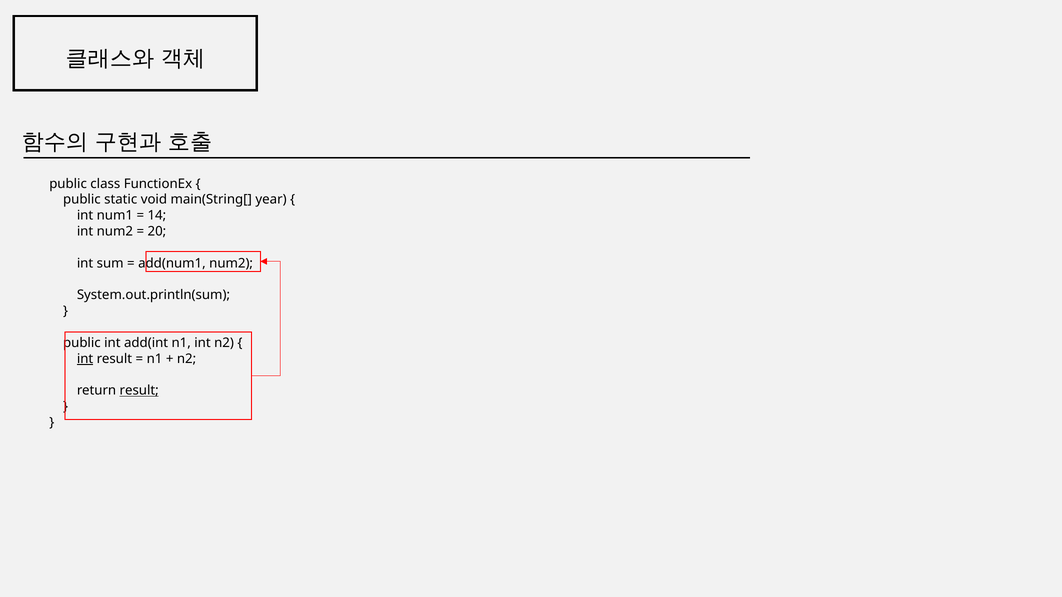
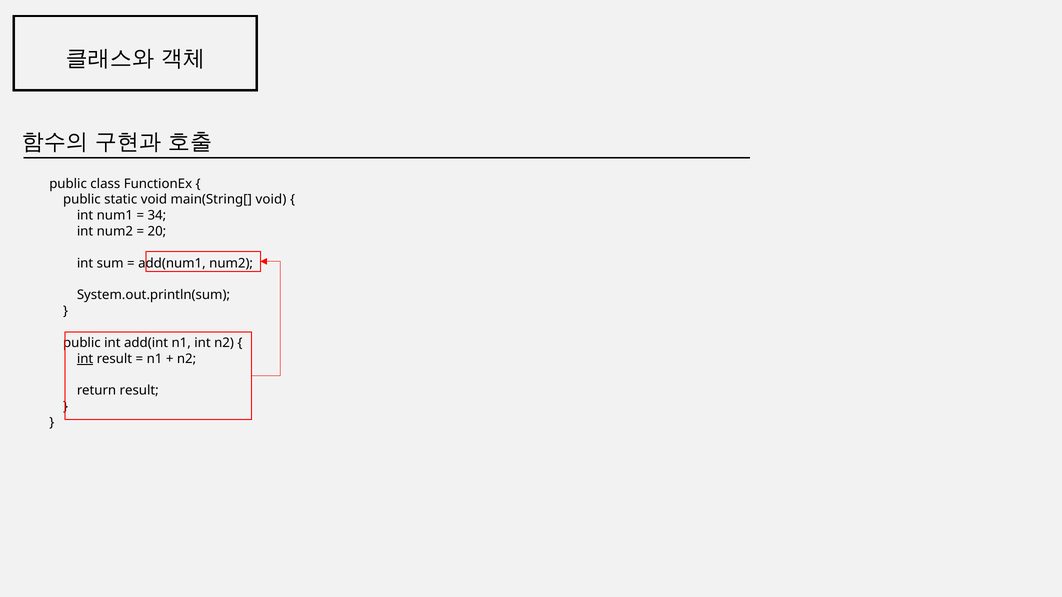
main(String[ year: year -> void
14: 14 -> 34
result at (139, 391) underline: present -> none
